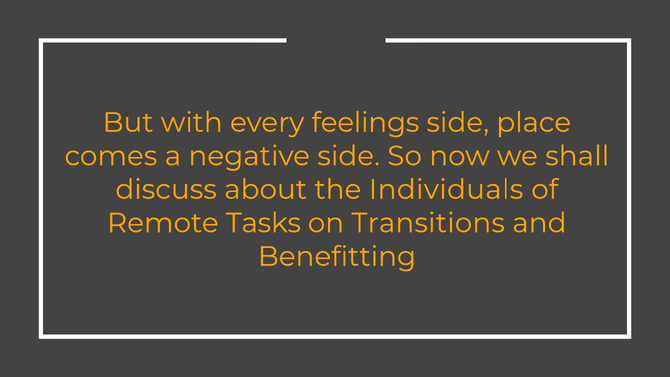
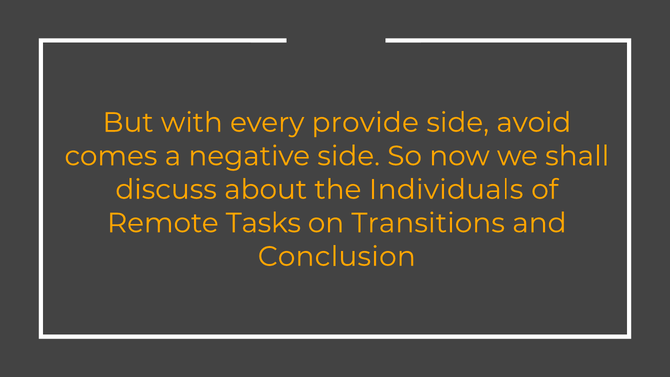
feelings: feelings -> provide
place: place -> avoid
Benefitting: Benefitting -> Conclusion
